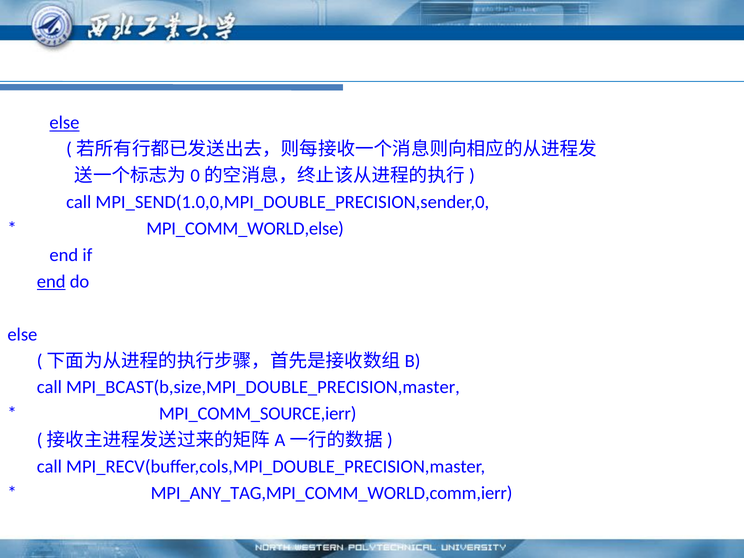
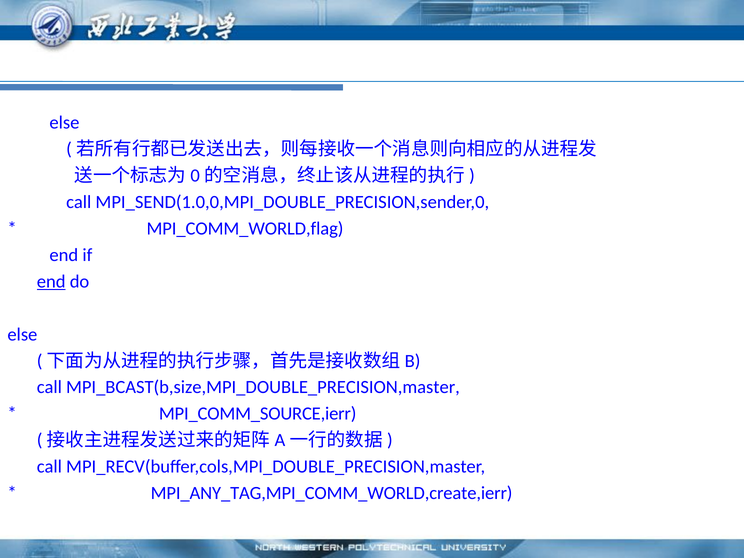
else at (64, 123) underline: present -> none
MPI_COMM_WORLD,else: MPI_COMM_WORLD,else -> MPI_COMM_WORLD,flag
MPI_ANY_TAG,MPI_COMM_WORLD,comm,ierr: MPI_ANY_TAG,MPI_COMM_WORLD,comm,ierr -> MPI_ANY_TAG,MPI_COMM_WORLD,create,ierr
